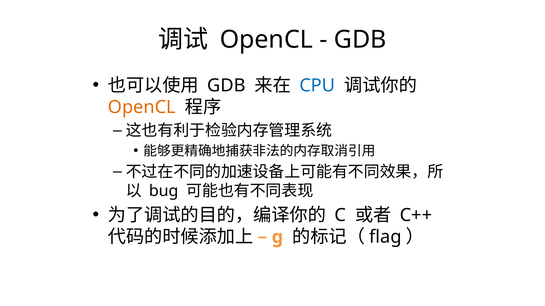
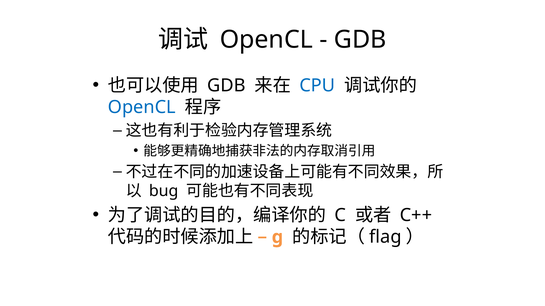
OpenCL at (142, 108) colour: orange -> blue
